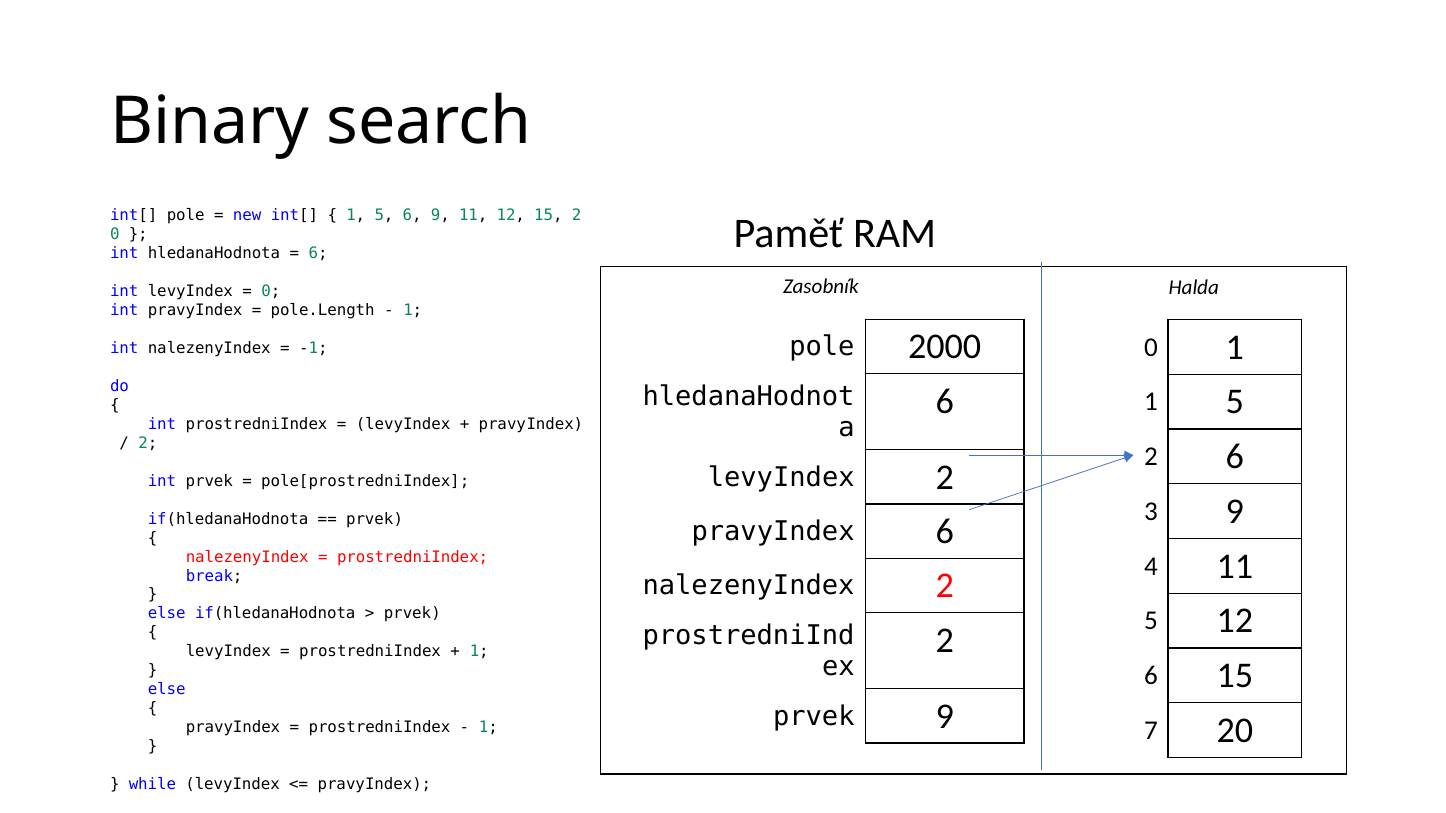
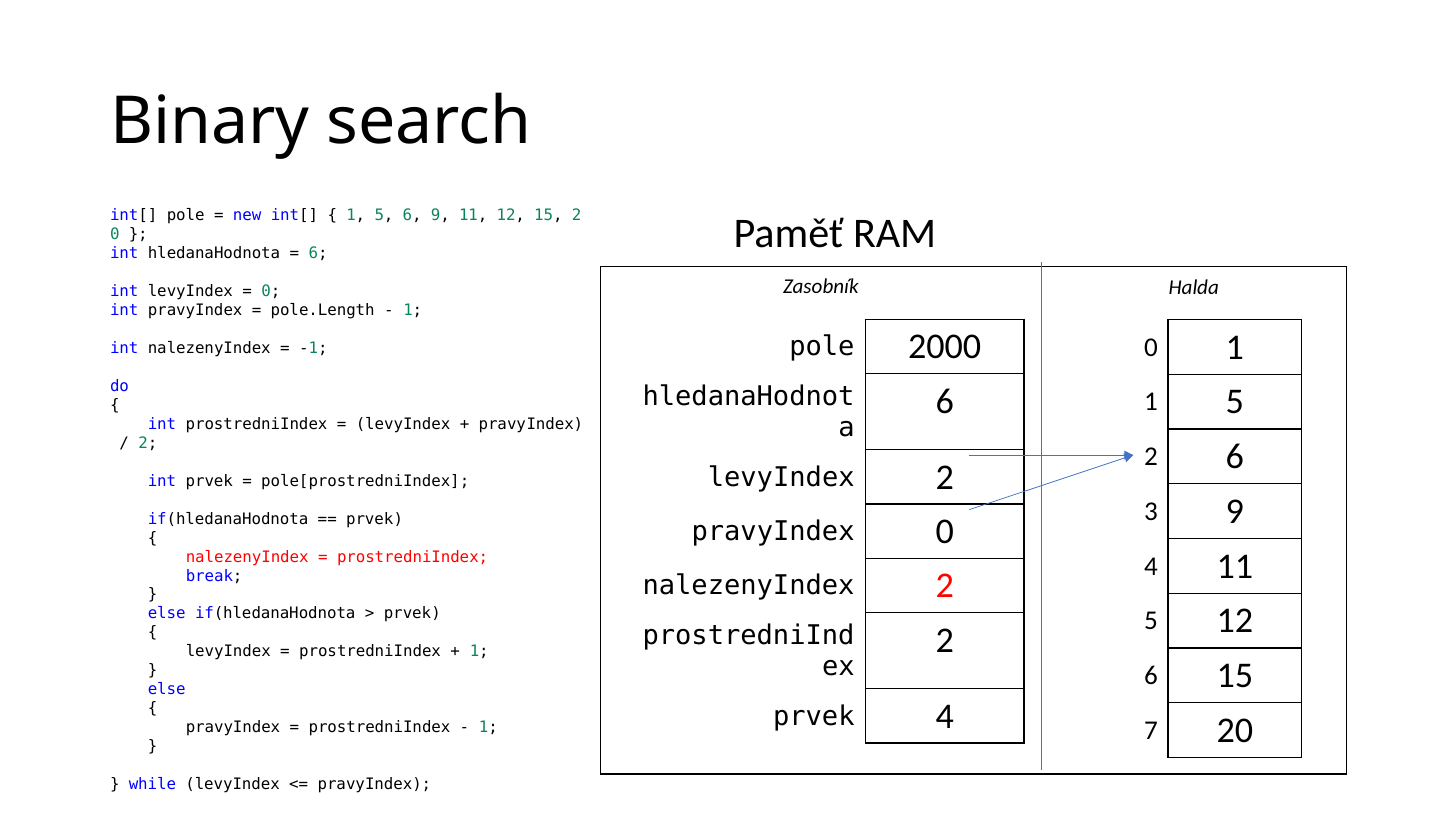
pravyIndex 6: 6 -> 0
prvek 9: 9 -> 4
